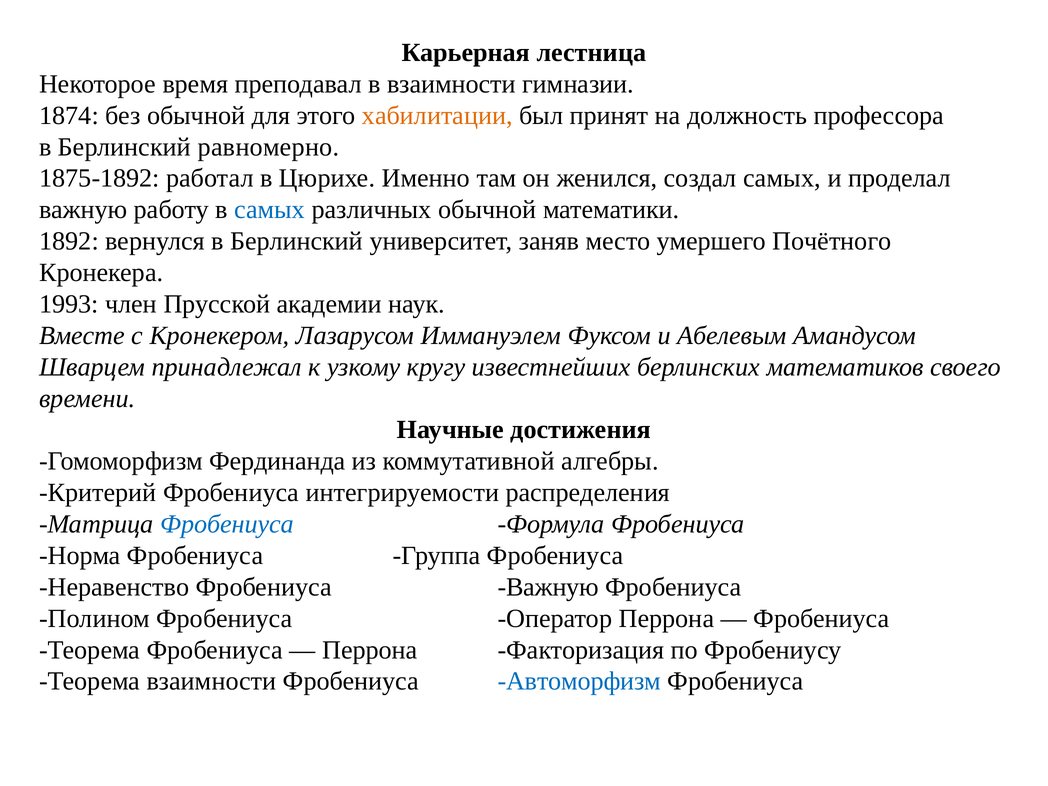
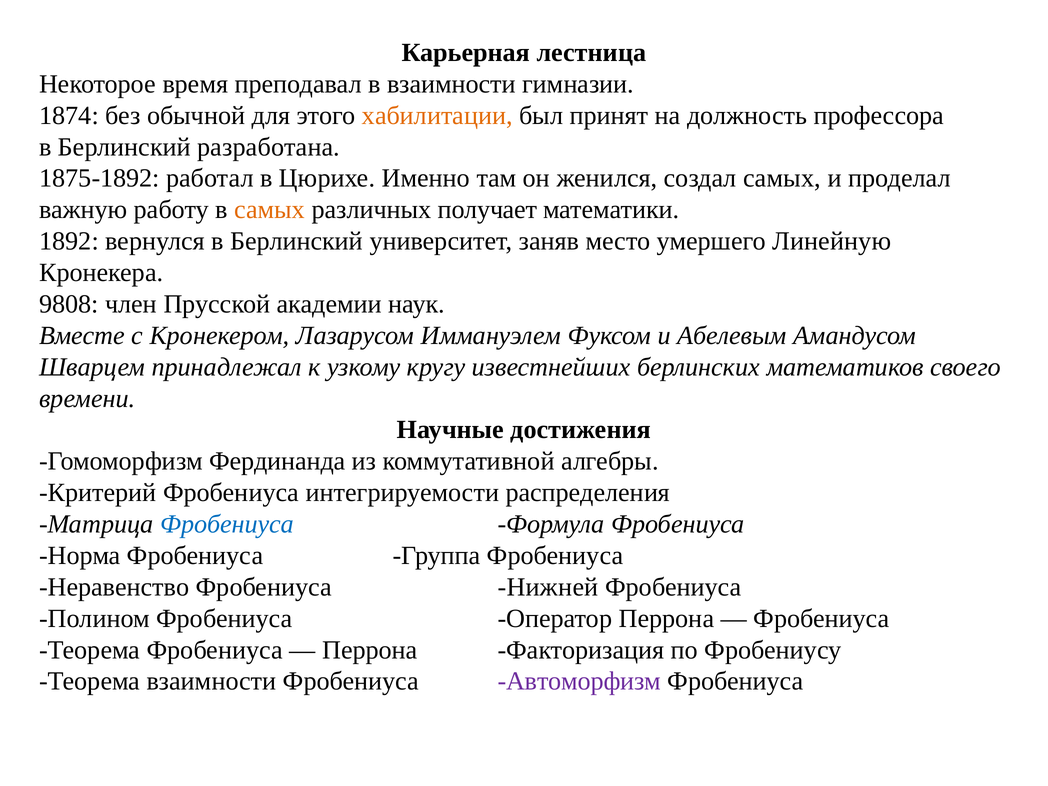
равномерно: равномерно -> разработана
самых at (270, 210) colour: blue -> orange
различных обычной: обычной -> получает
Почётного: Почётного -> Линейную
1993: 1993 -> 9808
Фробениуса Важную: Важную -> Нижней
Автоморфизм colour: blue -> purple
